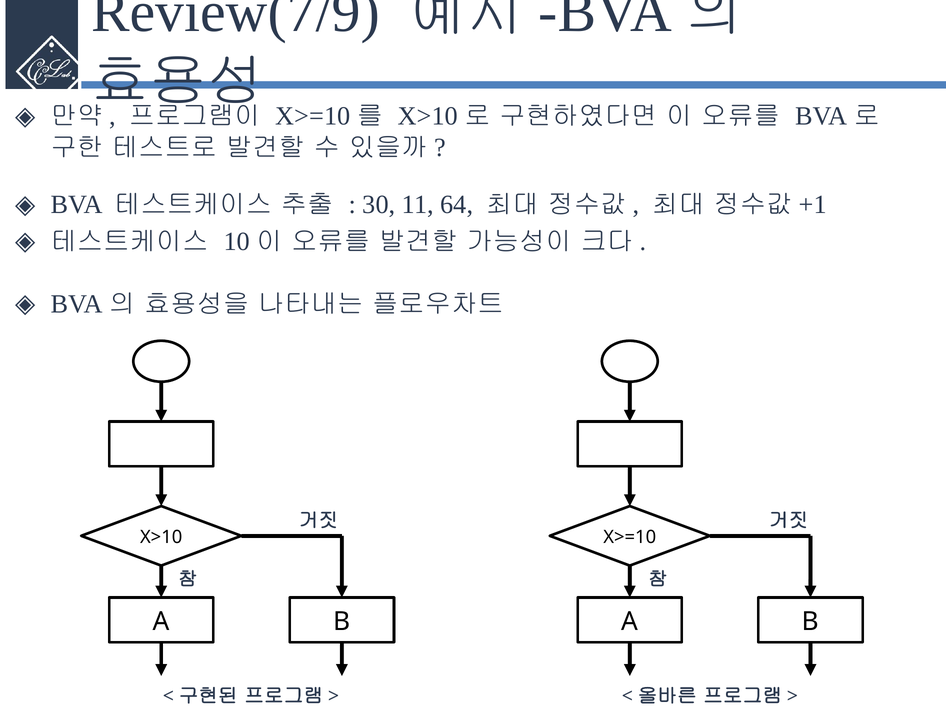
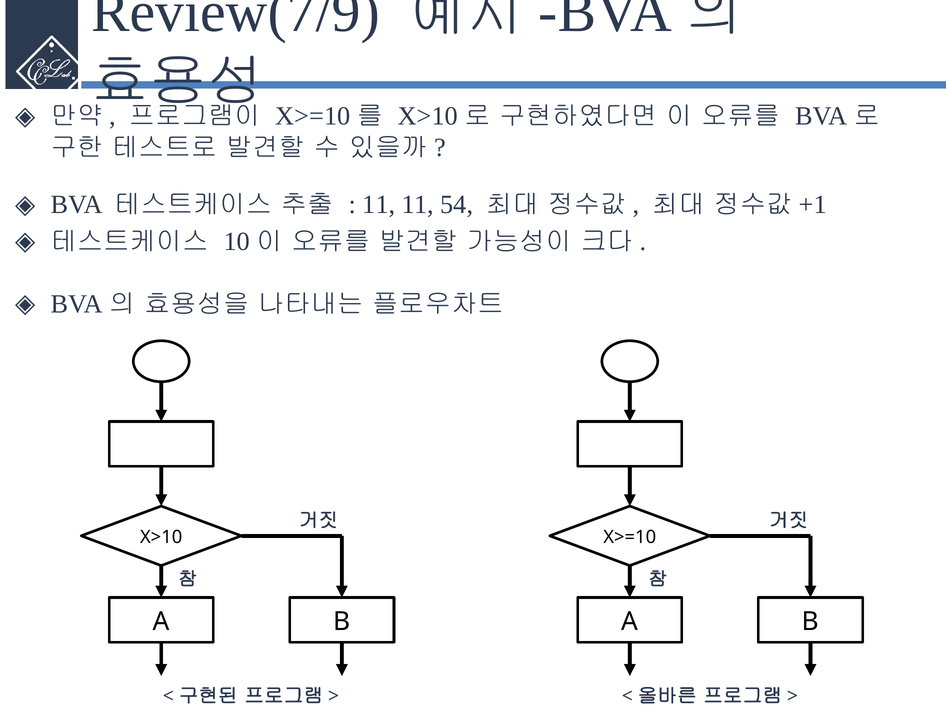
30 at (379, 205): 30 -> 11
64: 64 -> 54
